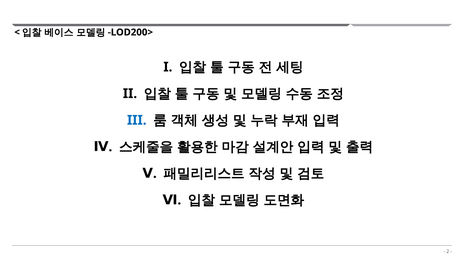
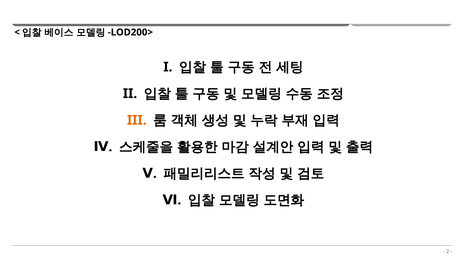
III colour: blue -> orange
